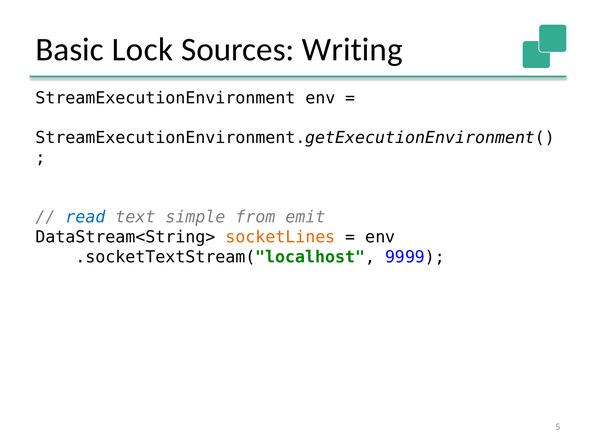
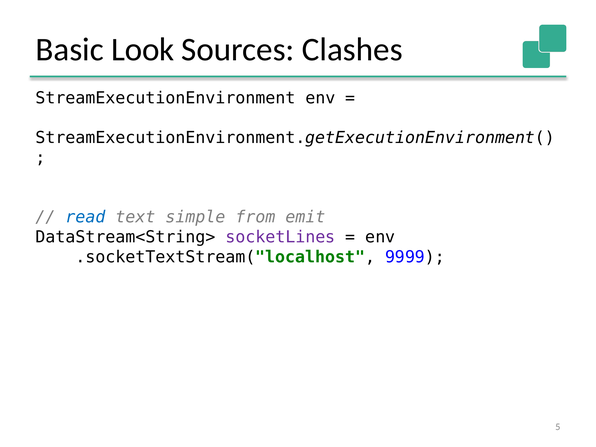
Lock: Lock -> Look
Writing: Writing -> Clashes
socketLines colour: orange -> purple
